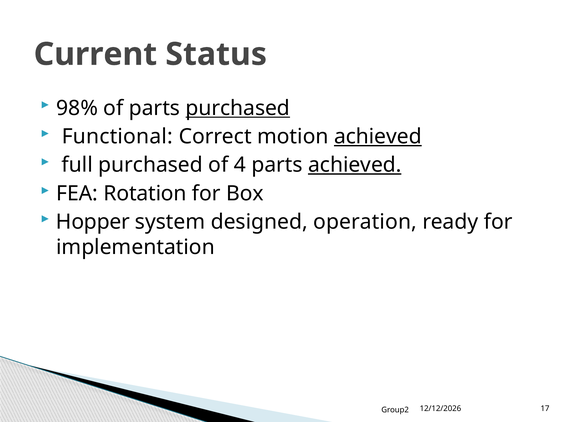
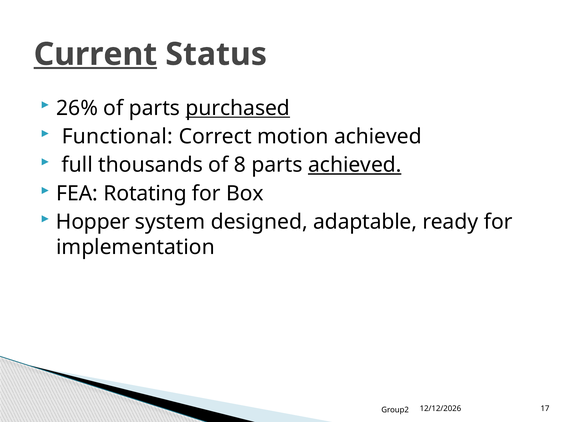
Current underline: none -> present
98%: 98% -> 26%
achieved at (378, 137) underline: present -> none
full purchased: purchased -> thousands
4: 4 -> 8
Rotation: Rotation -> Rotating
operation: operation -> adaptable
